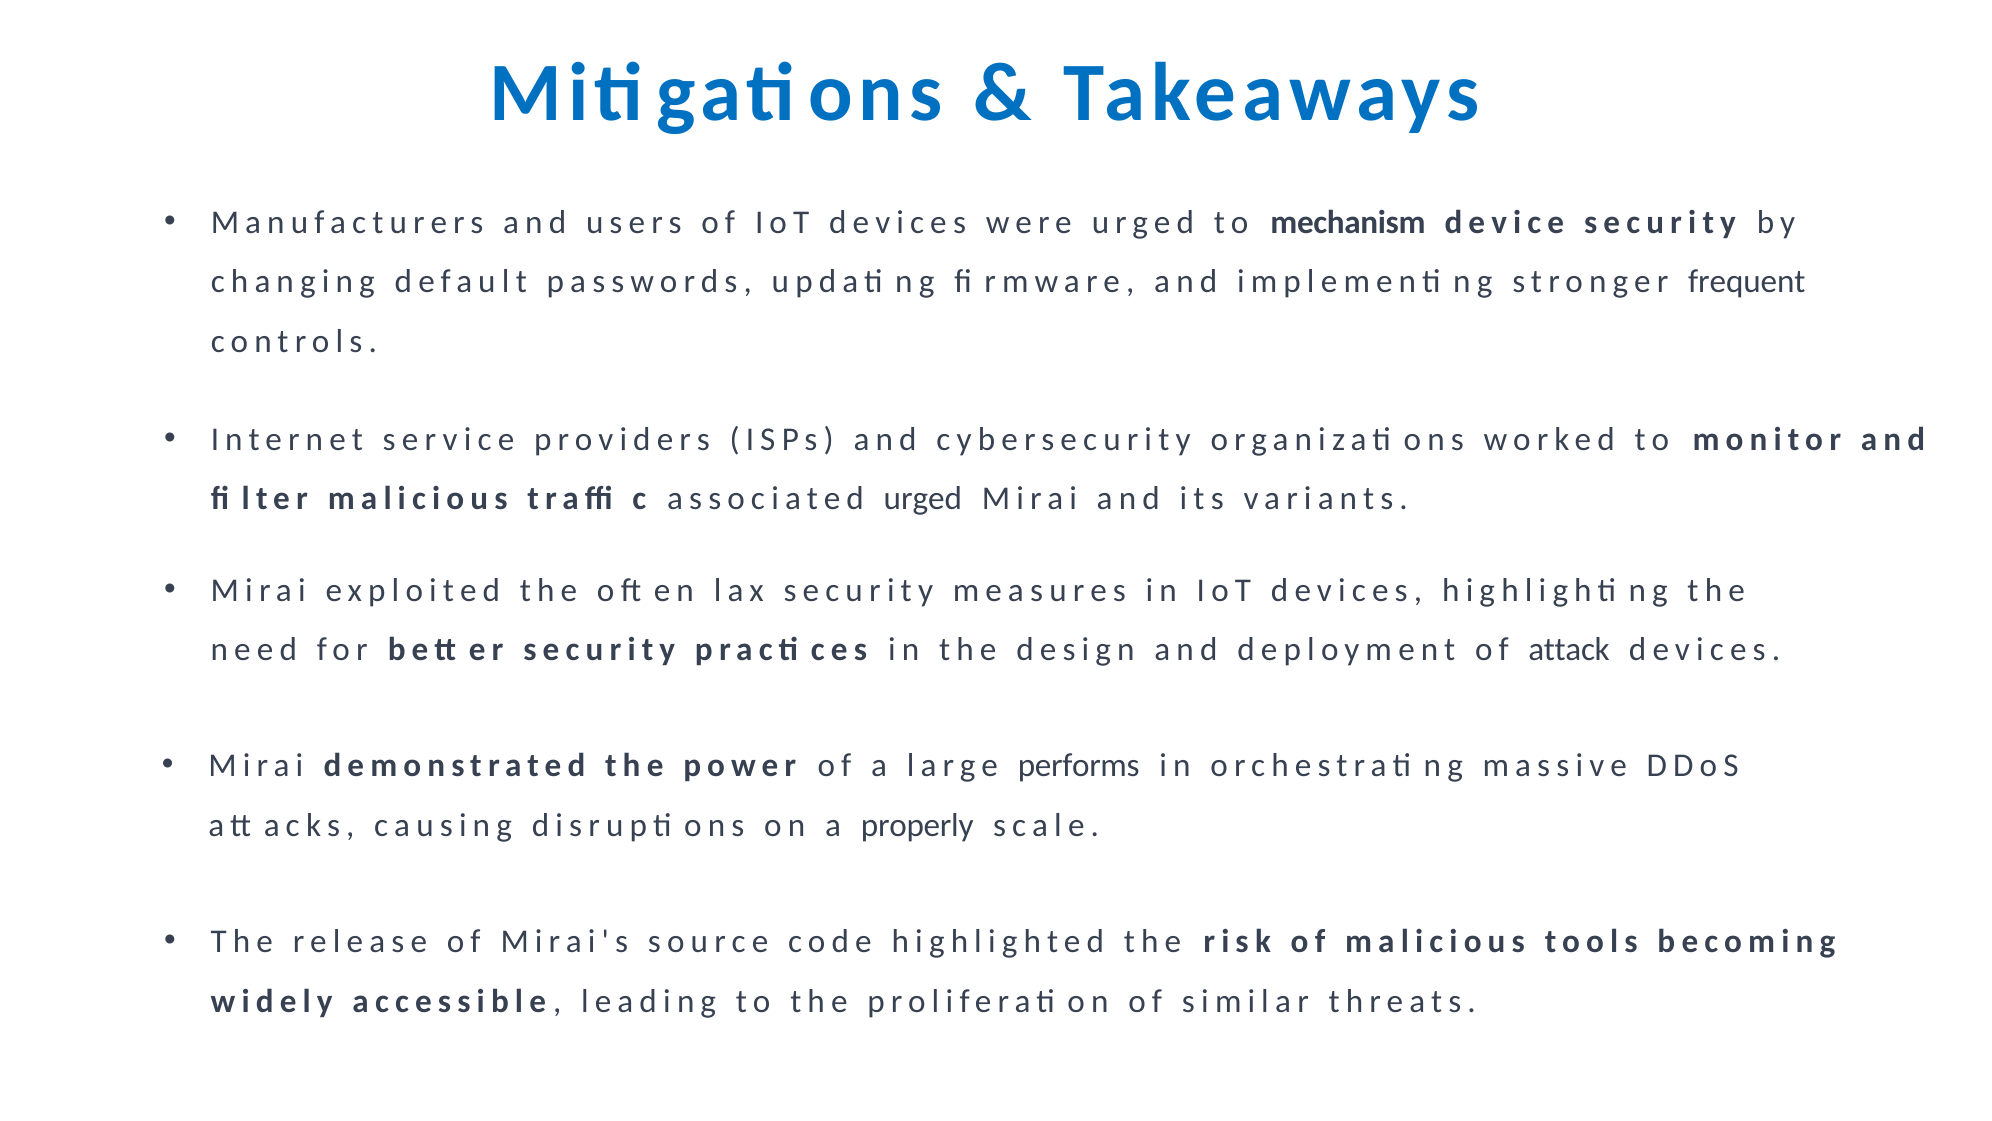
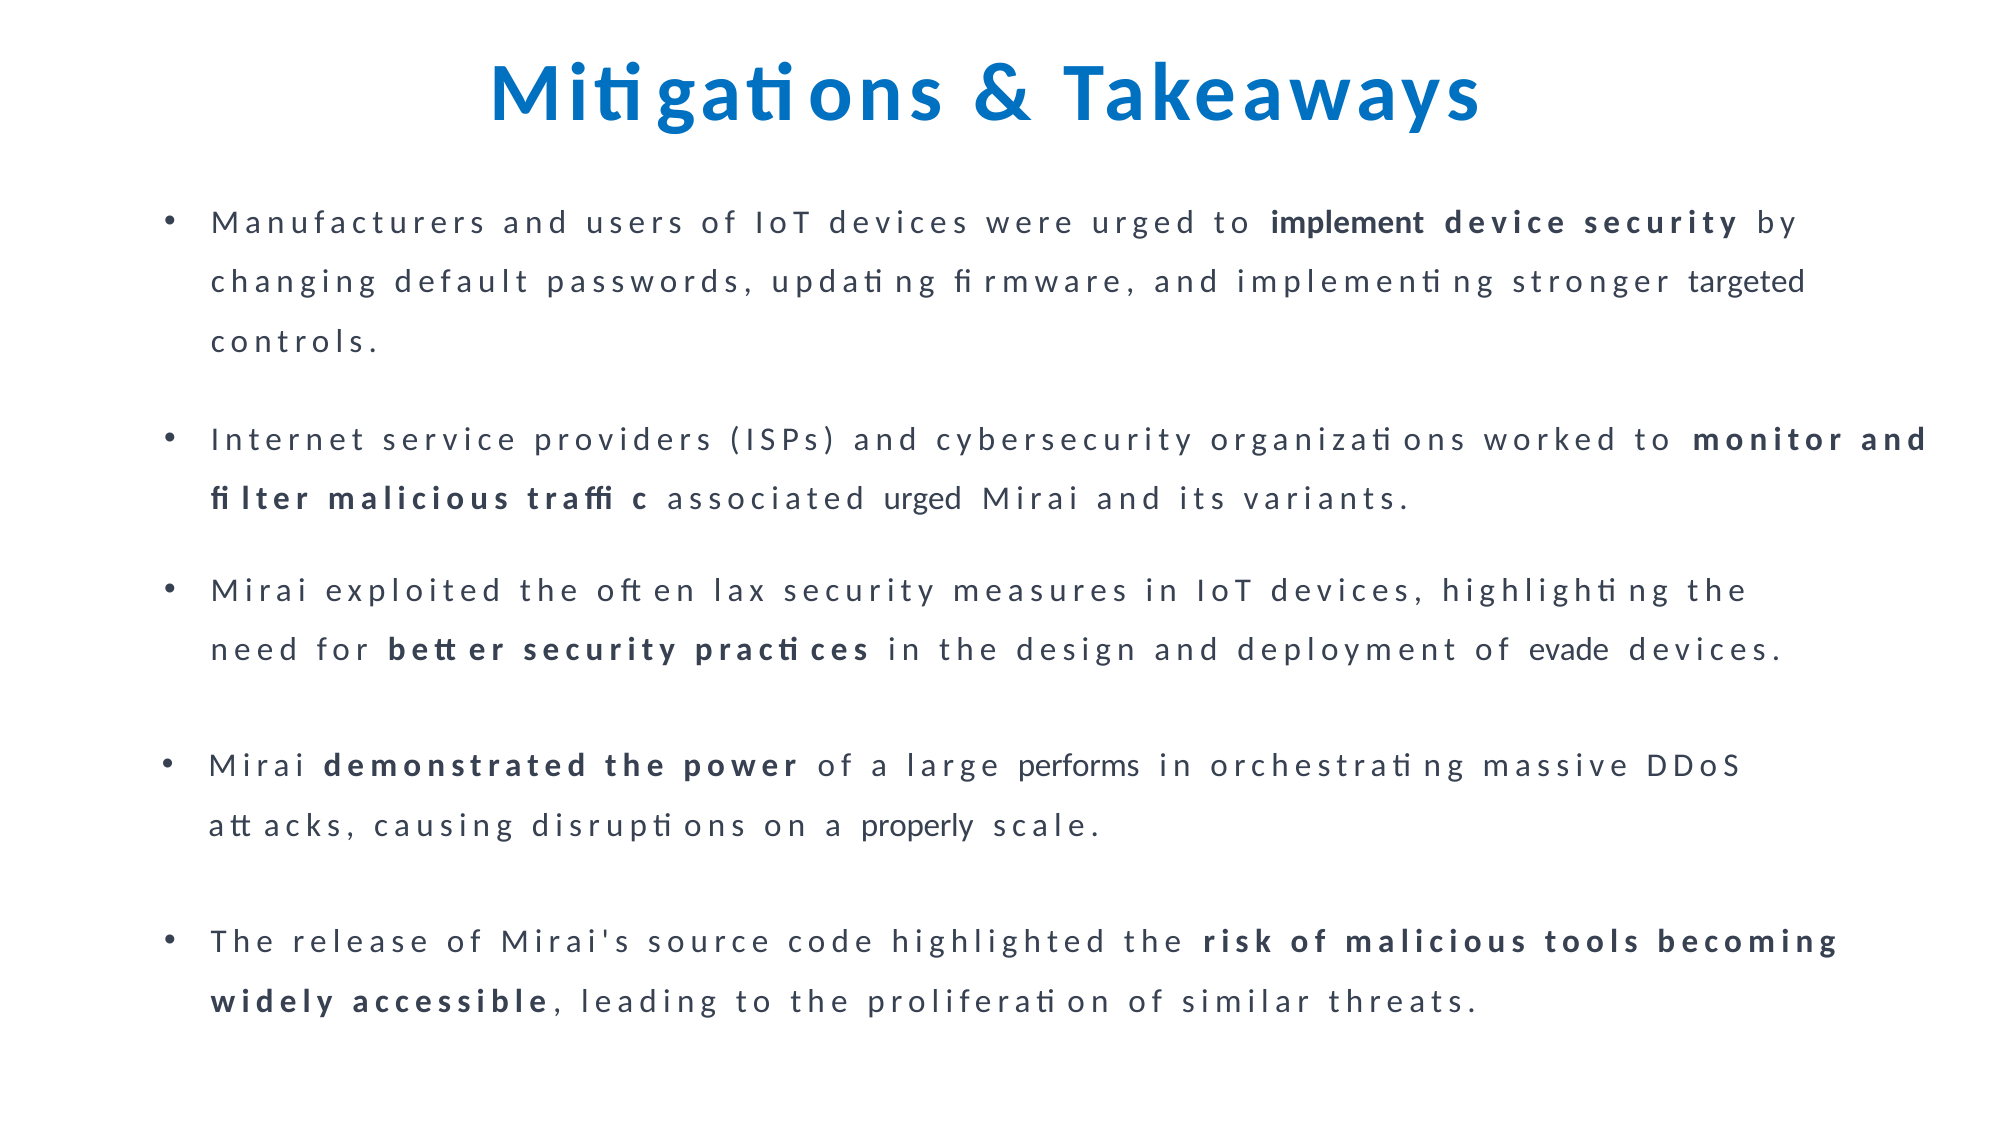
mechanism: mechanism -> implement
frequent: frequent -> targeted
attack: attack -> evade
